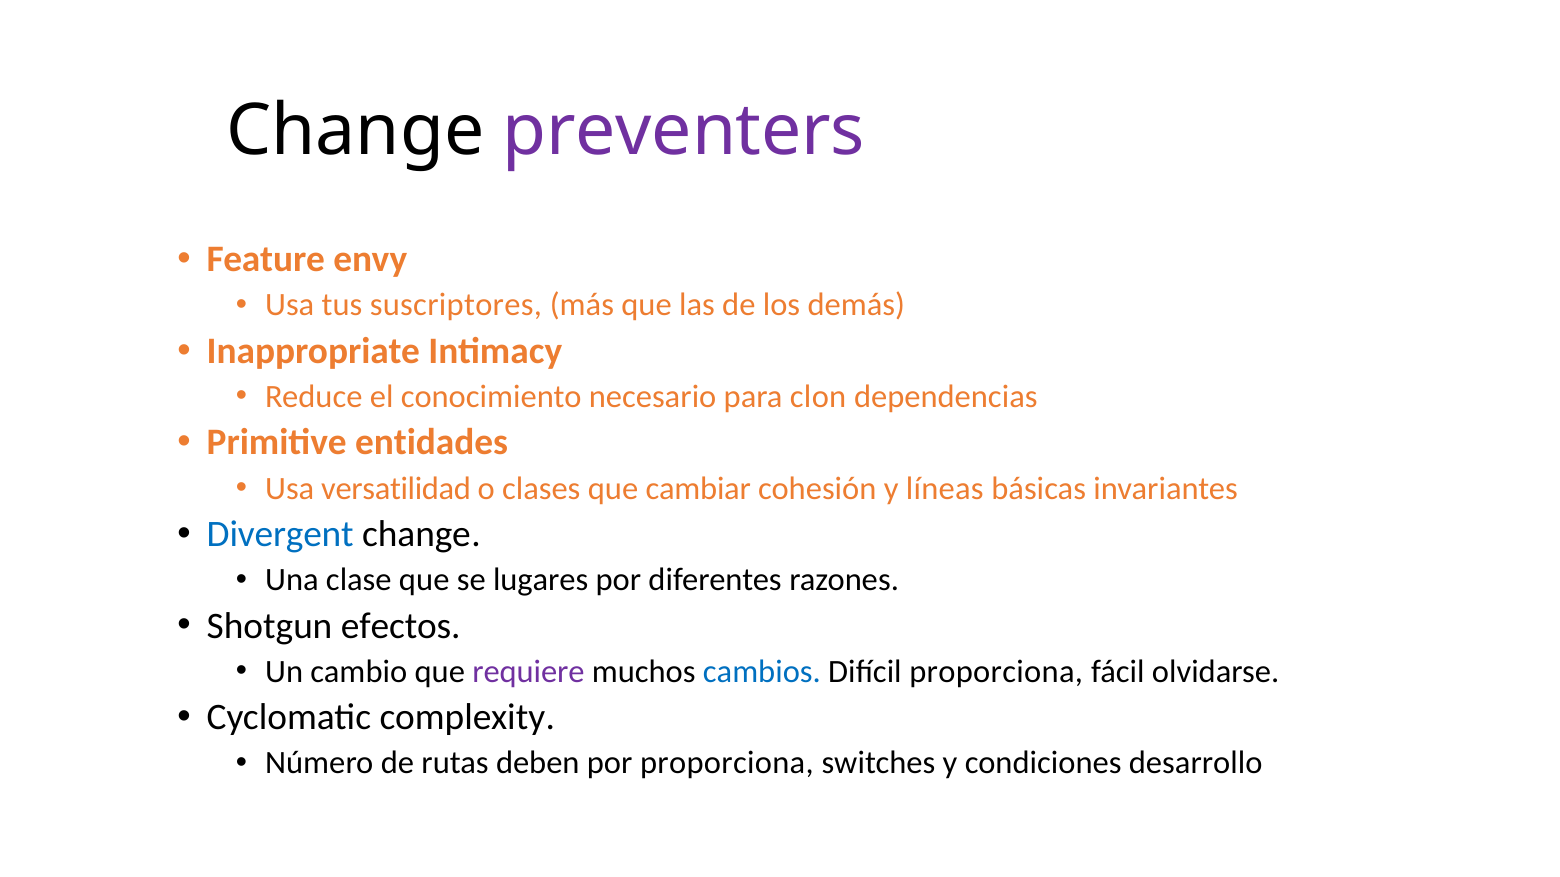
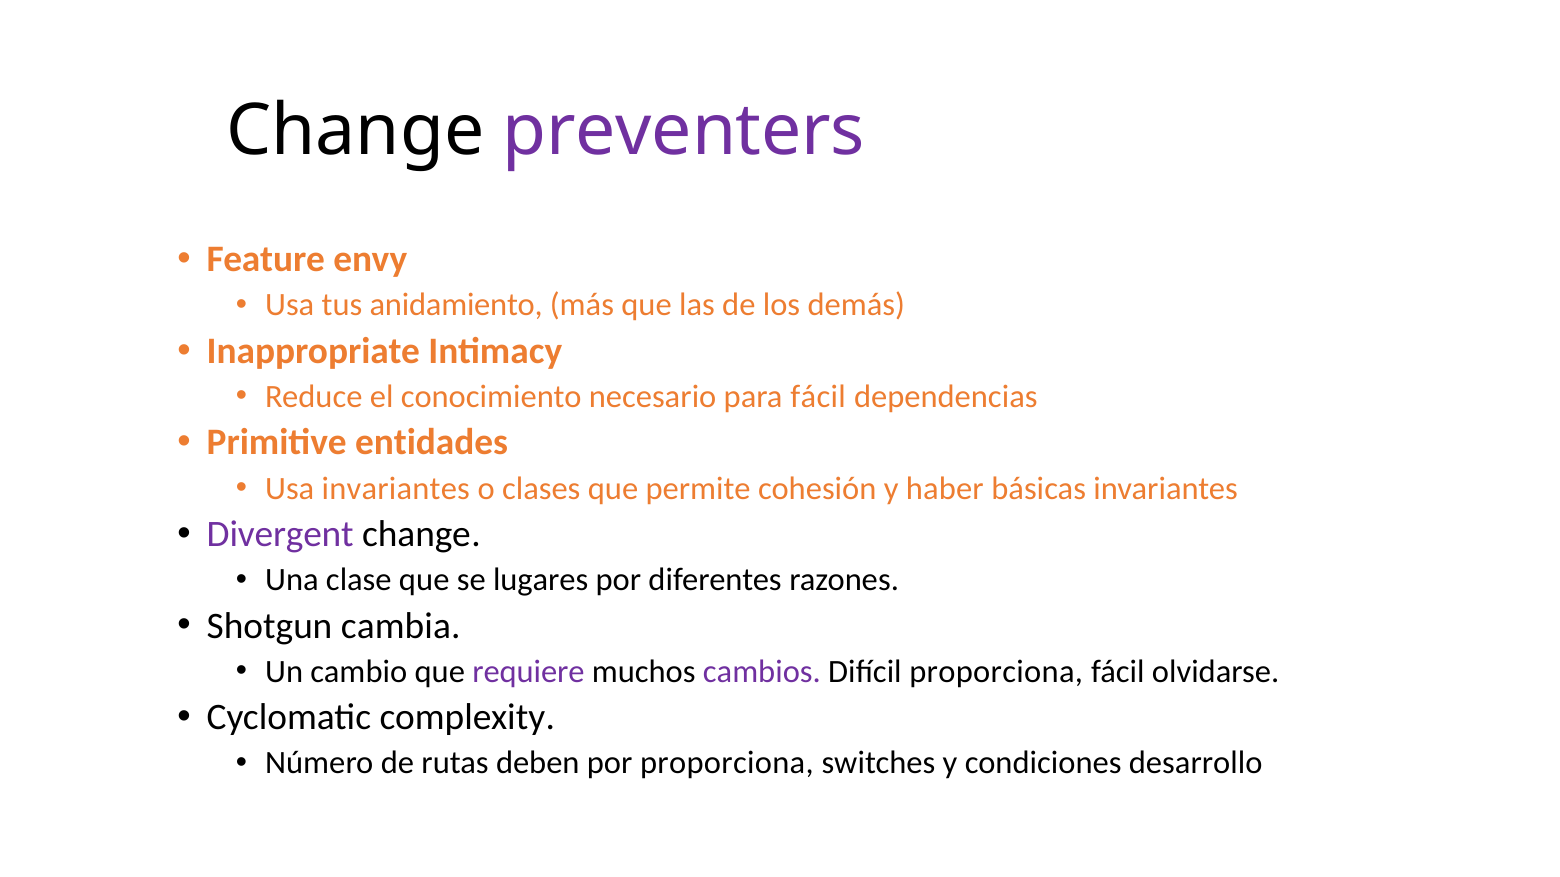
suscriptores: suscriptores -> anidamiento
para clon: clon -> fácil
Usa versatilidad: versatilidad -> invariantes
cambiar: cambiar -> permite
líneas: líneas -> haber
Divergent colour: blue -> purple
efectos: efectos -> cambia
cambios colour: blue -> purple
